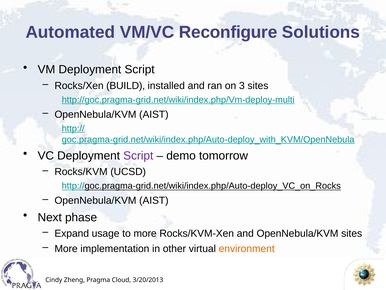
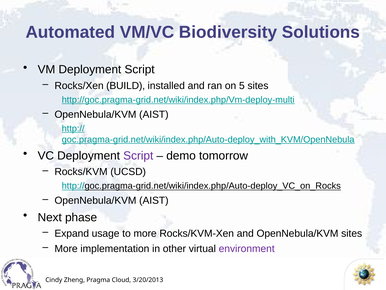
Reconfigure: Reconfigure -> Biodiversity
3: 3 -> 5
environment colour: orange -> purple
